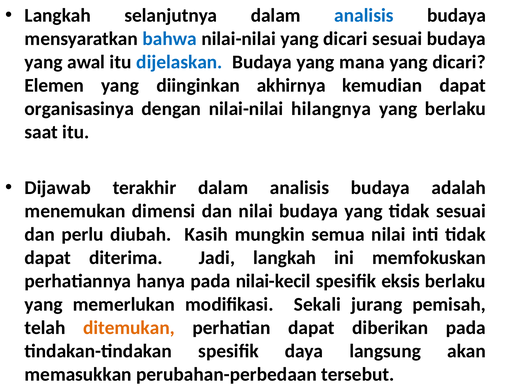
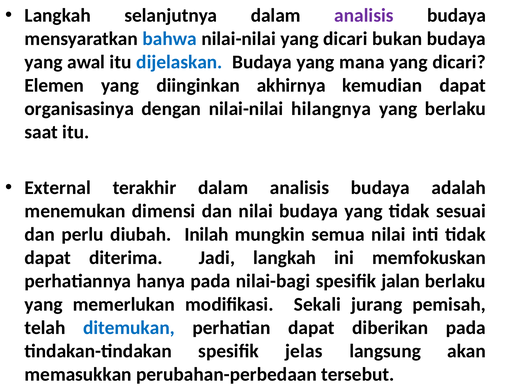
analisis at (364, 16) colour: blue -> purple
dicari sesuai: sesuai -> bukan
Dijawab: Dijawab -> External
Kasih: Kasih -> Inilah
nilai-kecil: nilai-kecil -> nilai-bagi
eksis: eksis -> jalan
ditemukan colour: orange -> blue
daya: daya -> jelas
